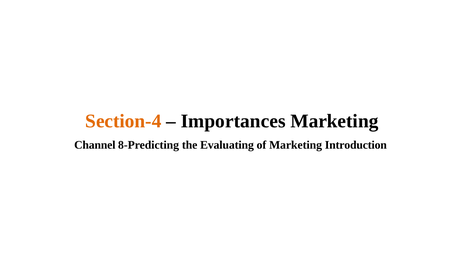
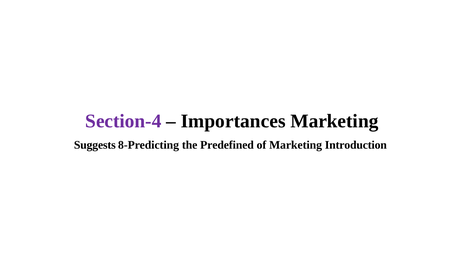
Section-4 colour: orange -> purple
Channel: Channel -> Suggests
Evaluating: Evaluating -> Predefined
